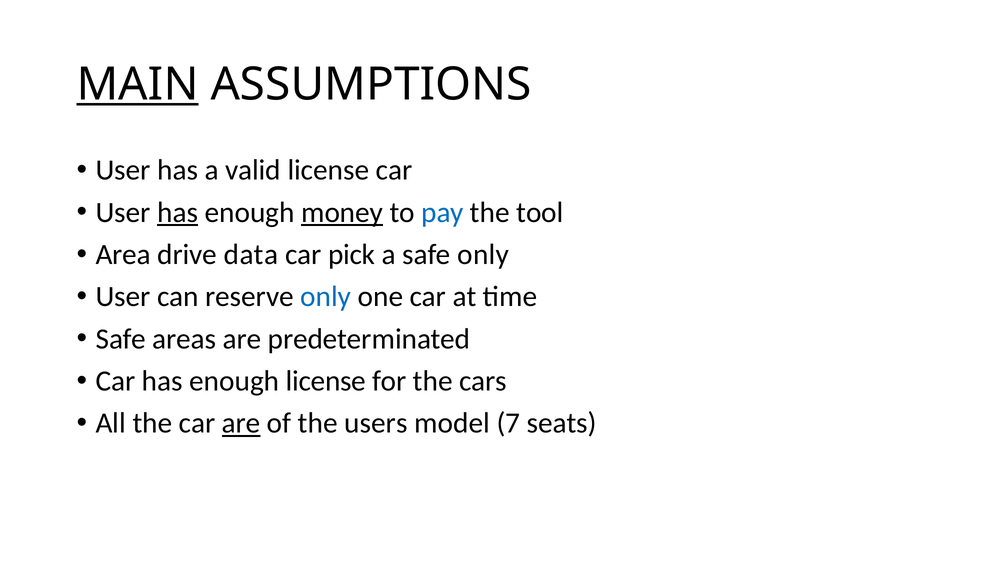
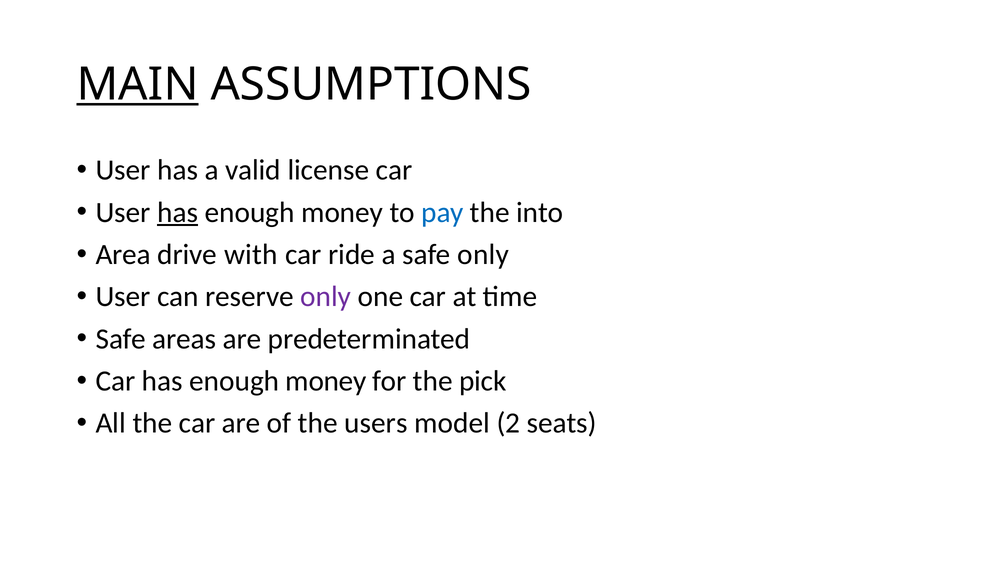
money at (342, 212) underline: present -> none
tool: tool -> into
data: data -> with
pick: pick -> ride
only at (326, 297) colour: blue -> purple
Car has enough license: license -> money
cars: cars -> pick
are at (241, 423) underline: present -> none
7: 7 -> 2
